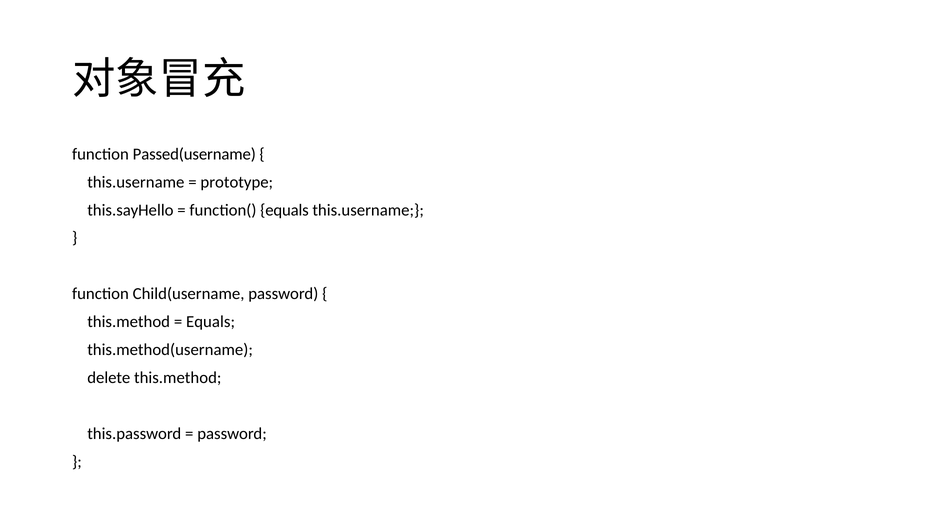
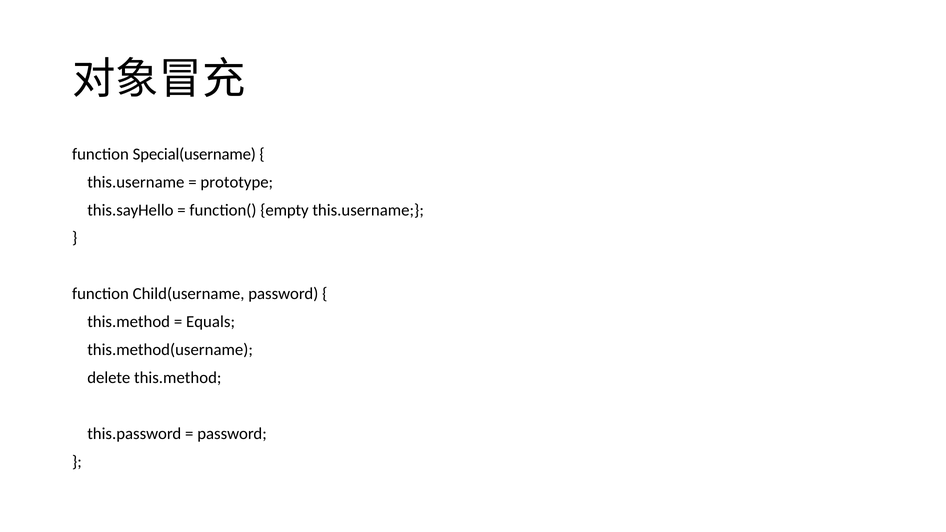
Passed(username: Passed(username -> Special(username
function( equals: equals -> empty
